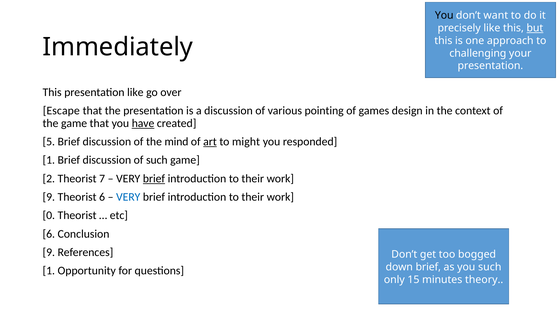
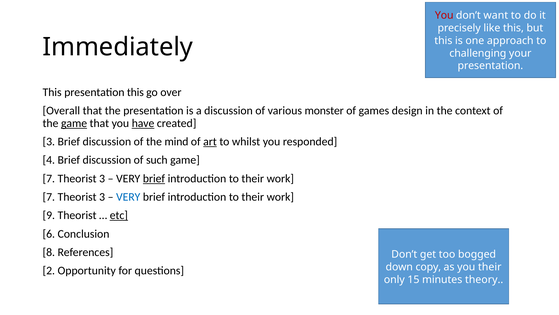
You at (444, 15) colour: black -> red
but underline: present -> none
presentation like: like -> this
Escape: Escape -> Overall
pointing: pointing -> monster
game at (74, 123) underline: none -> present
5 at (49, 141): 5 -> 3
might: might -> whilst
1 at (49, 160): 1 -> 4
2 at (49, 178): 2 -> 7
7 at (102, 178): 7 -> 3
9 at (49, 197): 9 -> 7
6 at (102, 197): 6 -> 3
0: 0 -> 9
etc underline: none -> present
9 at (49, 252): 9 -> 8
down brief: brief -> copy
you such: such -> their
1 at (49, 270): 1 -> 2
